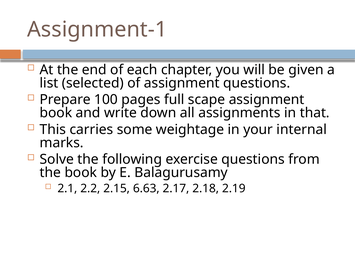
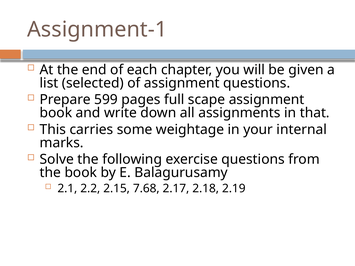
100: 100 -> 599
6.63: 6.63 -> 7.68
